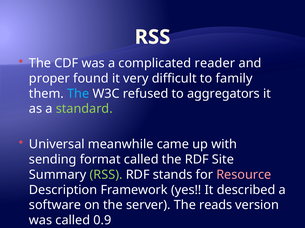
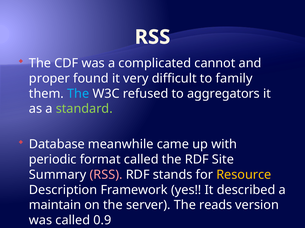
reader: reader -> cannot
Universal: Universal -> Database
sending: sending -> periodic
RSS at (106, 175) colour: light green -> pink
Resource colour: pink -> yellow
software: software -> maintain
